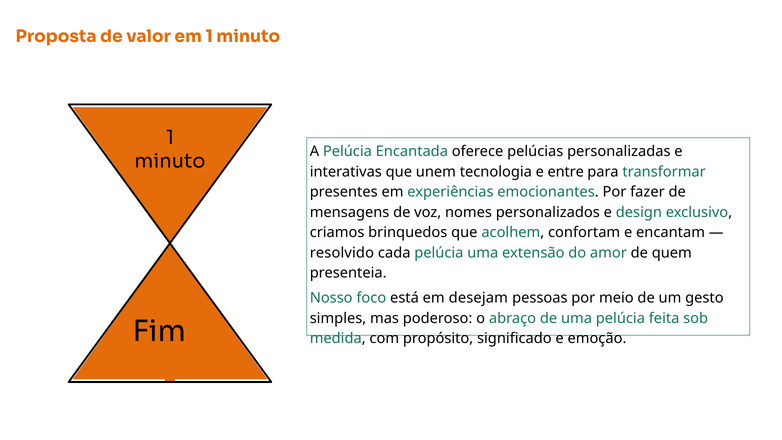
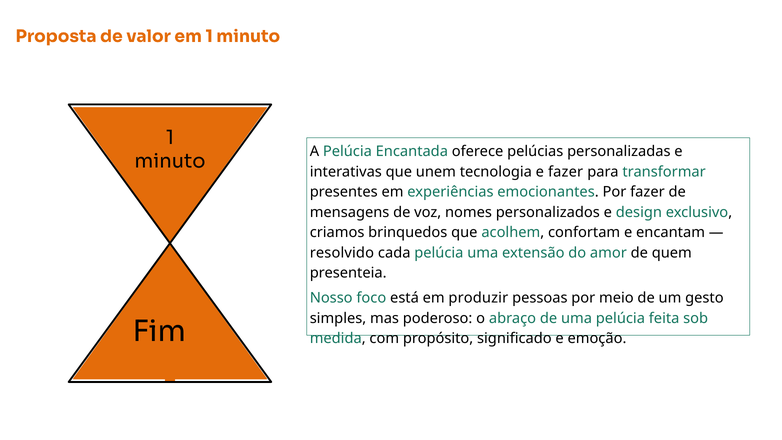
e entre: entre -> fazer
desejam: desejam -> produzir
